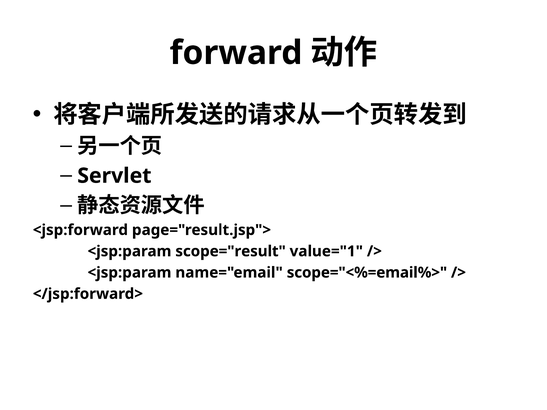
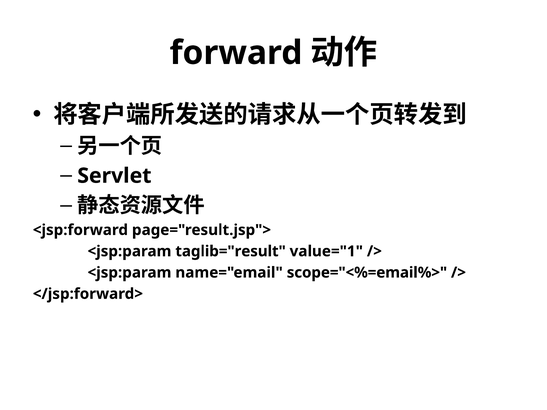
scope="result: scope="result -> taglib="result
